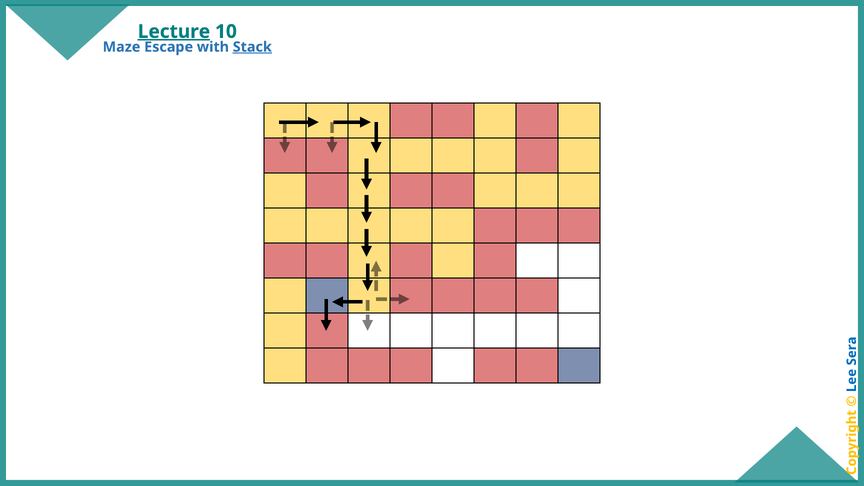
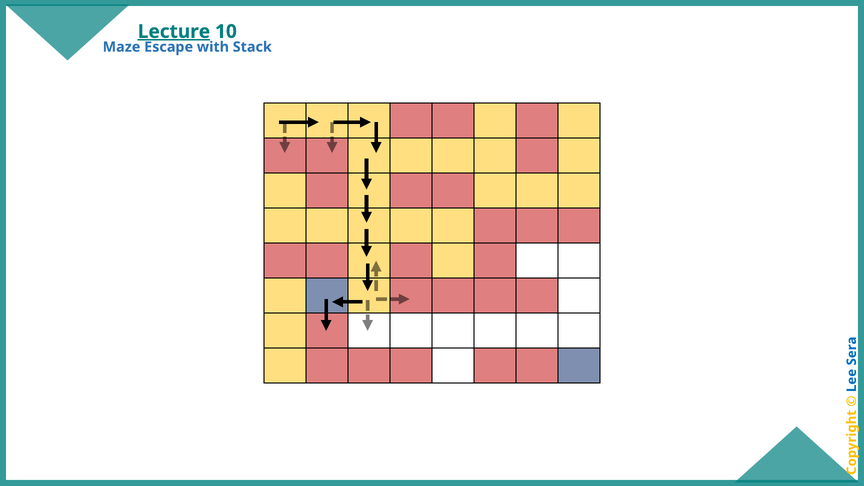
Stack underline: present -> none
